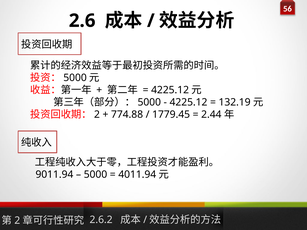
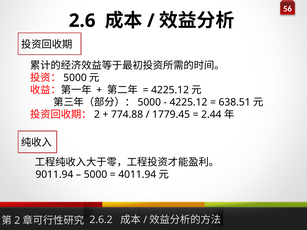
132.19: 132.19 -> 638.51
